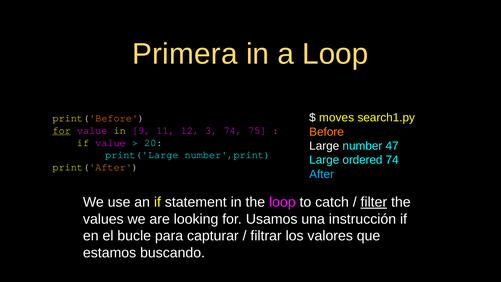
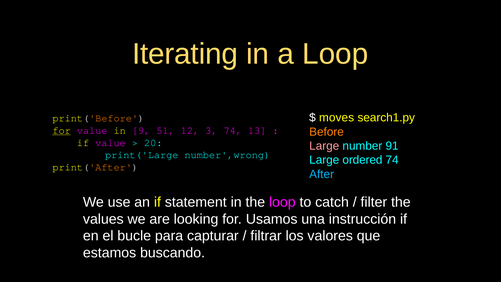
Primera: Primera -> Iterating
11: 11 -> 51
75: 75 -> 13
Large at (324, 146) colour: white -> pink
47: 47 -> 91
number',print: number',print -> number',wrong
filter underline: present -> none
